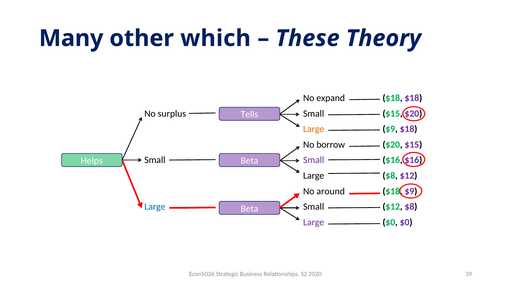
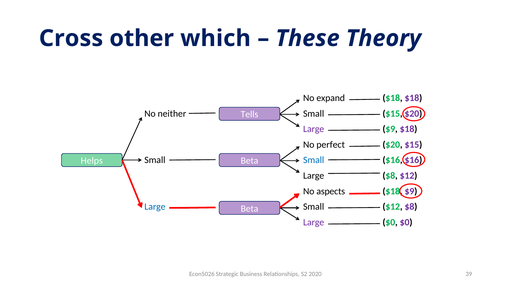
Many: Many -> Cross
surplus: surplus -> neither
Large at (314, 129) colour: orange -> purple
borrow: borrow -> perfect
Small at (314, 160) colour: purple -> blue
around: around -> aspects
